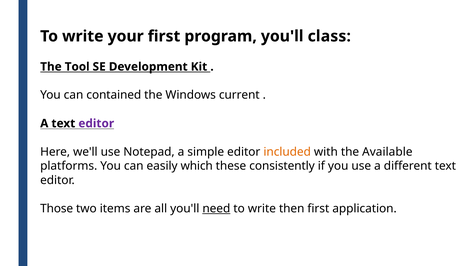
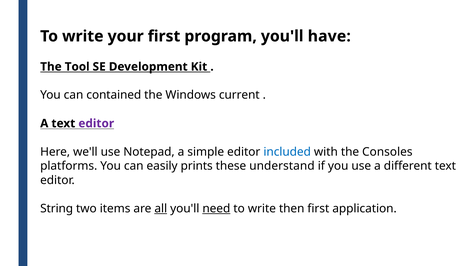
class: class -> have
included colour: orange -> blue
Available: Available -> Consoles
which: which -> prints
consistently: consistently -> understand
Those: Those -> String
all underline: none -> present
